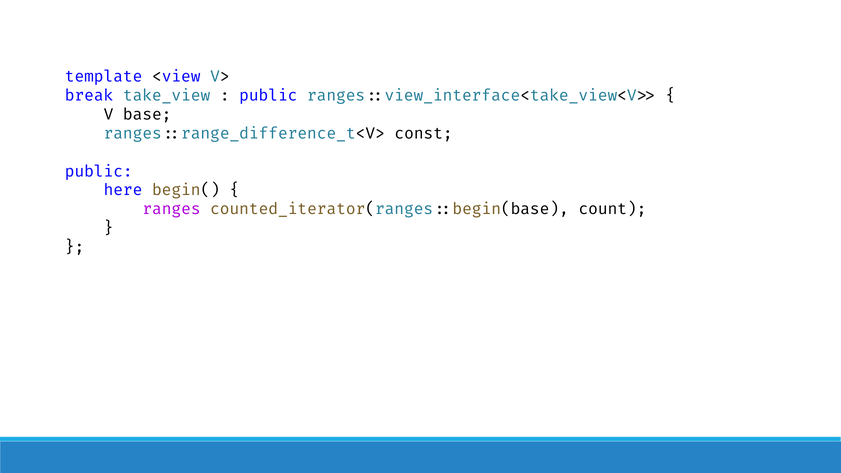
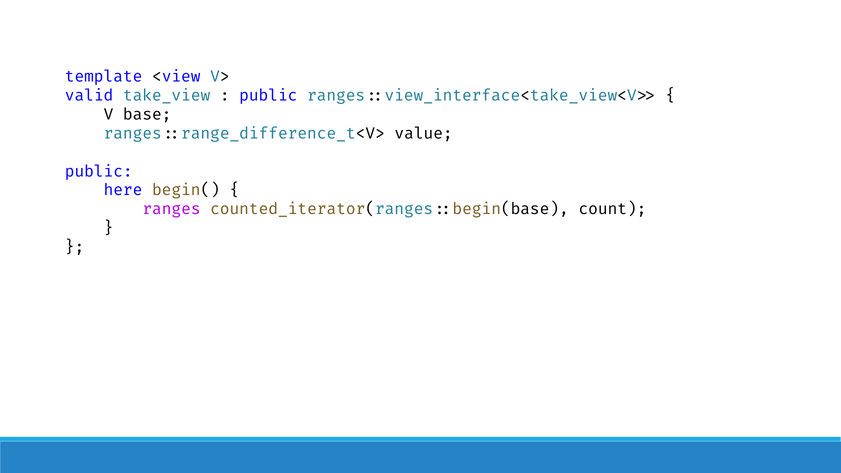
break: break -> valid
const: const -> value
